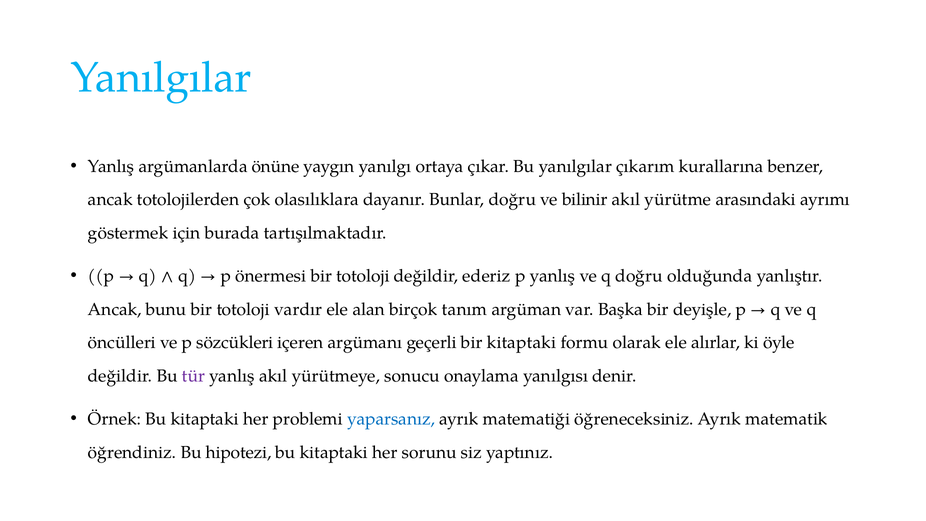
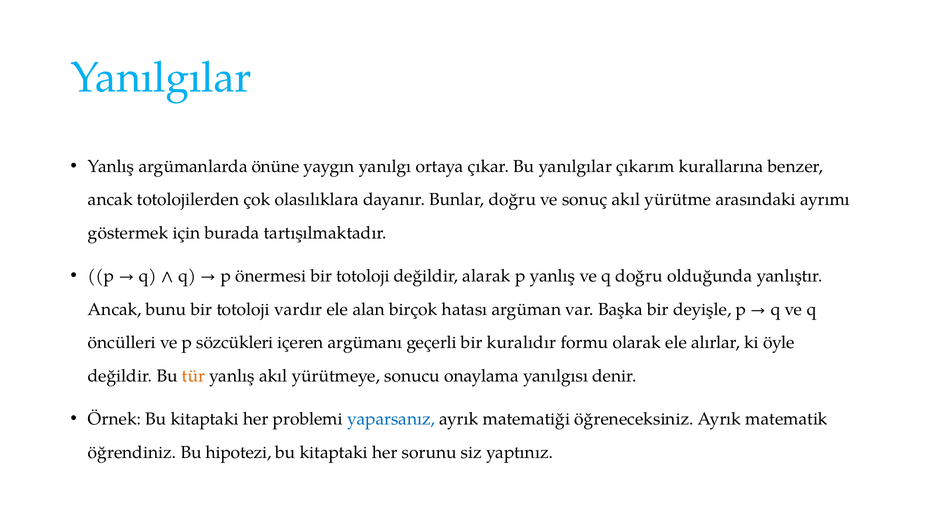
bilinir: bilinir -> sonuç
ederiz: ederiz -> alarak
tanım: tanım -> hatası
bir kitaptaki: kitaptaki -> kuralıdır
tür colour: purple -> orange
